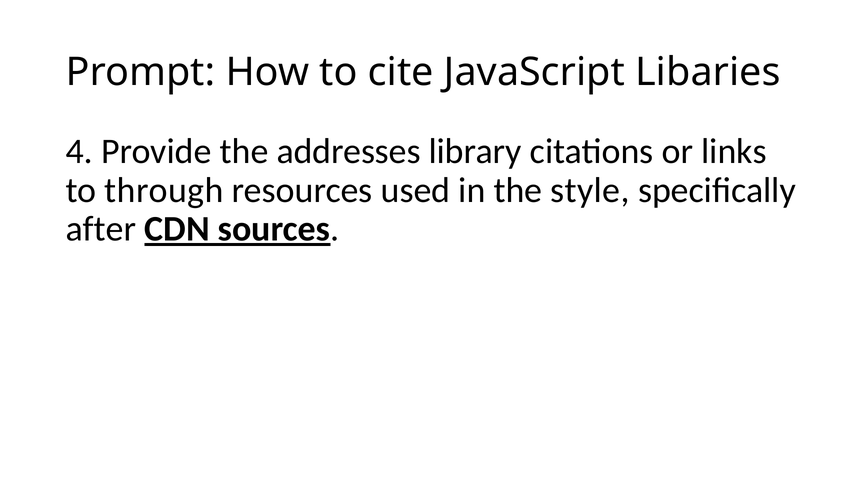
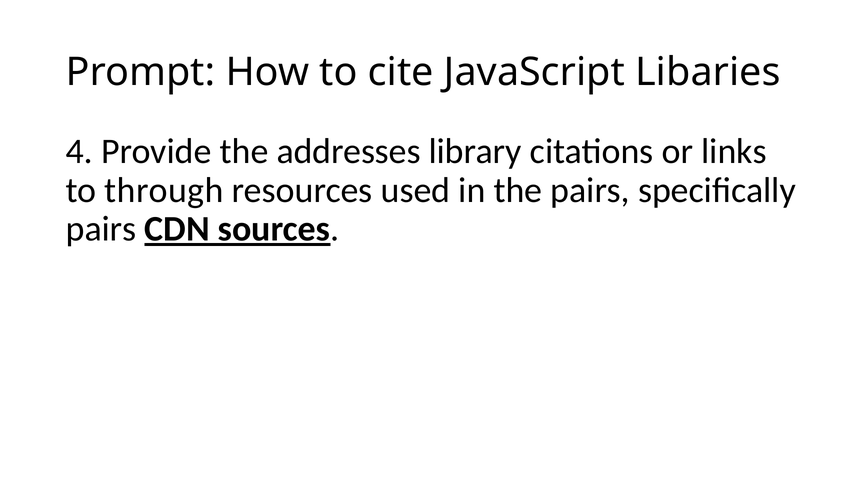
the style: style -> pairs
after at (101, 229): after -> pairs
